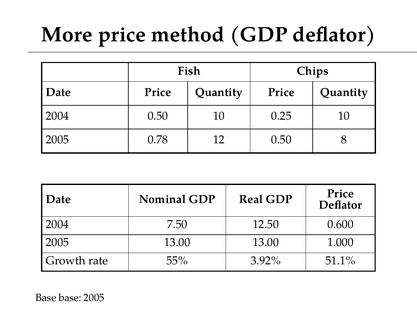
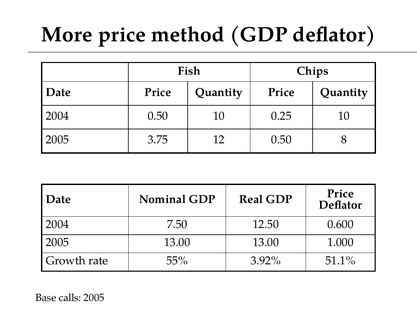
0.78: 0.78 -> 3.75
Base base: base -> calls
